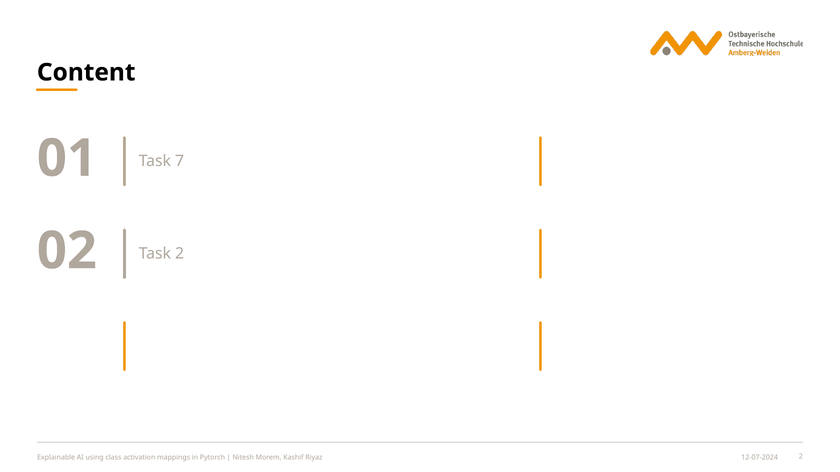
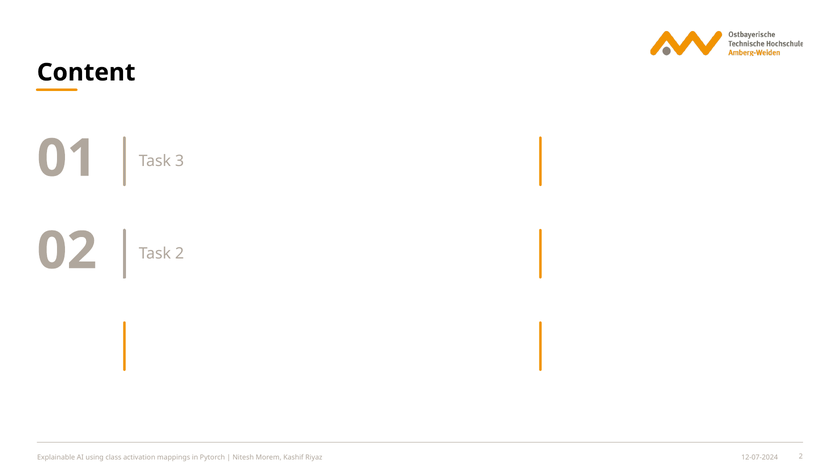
7: 7 -> 3
